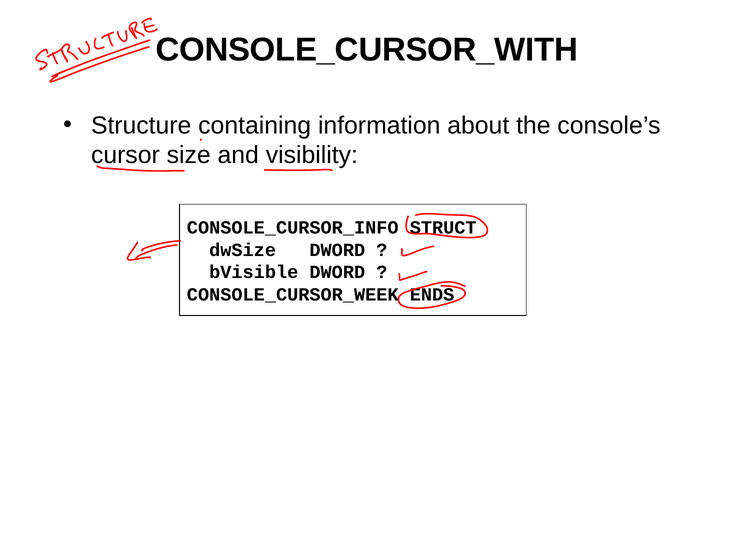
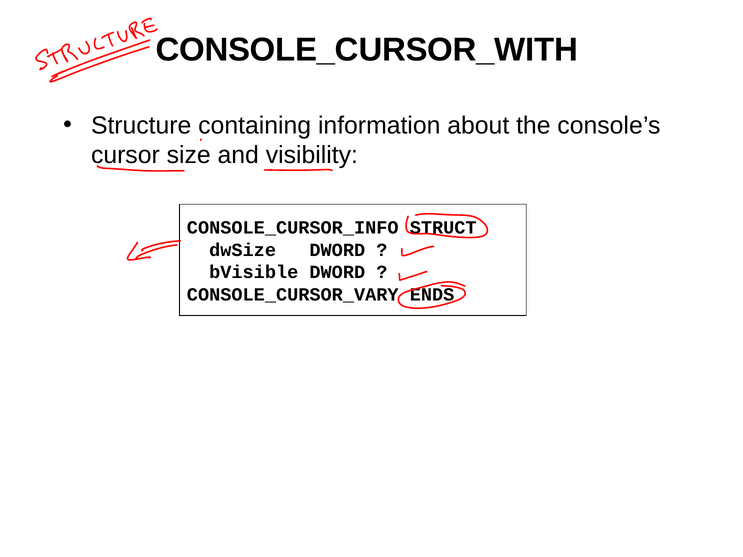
CONSOLE_CURSOR_WEEK: CONSOLE_CURSOR_WEEK -> CONSOLE_CURSOR_VARY
